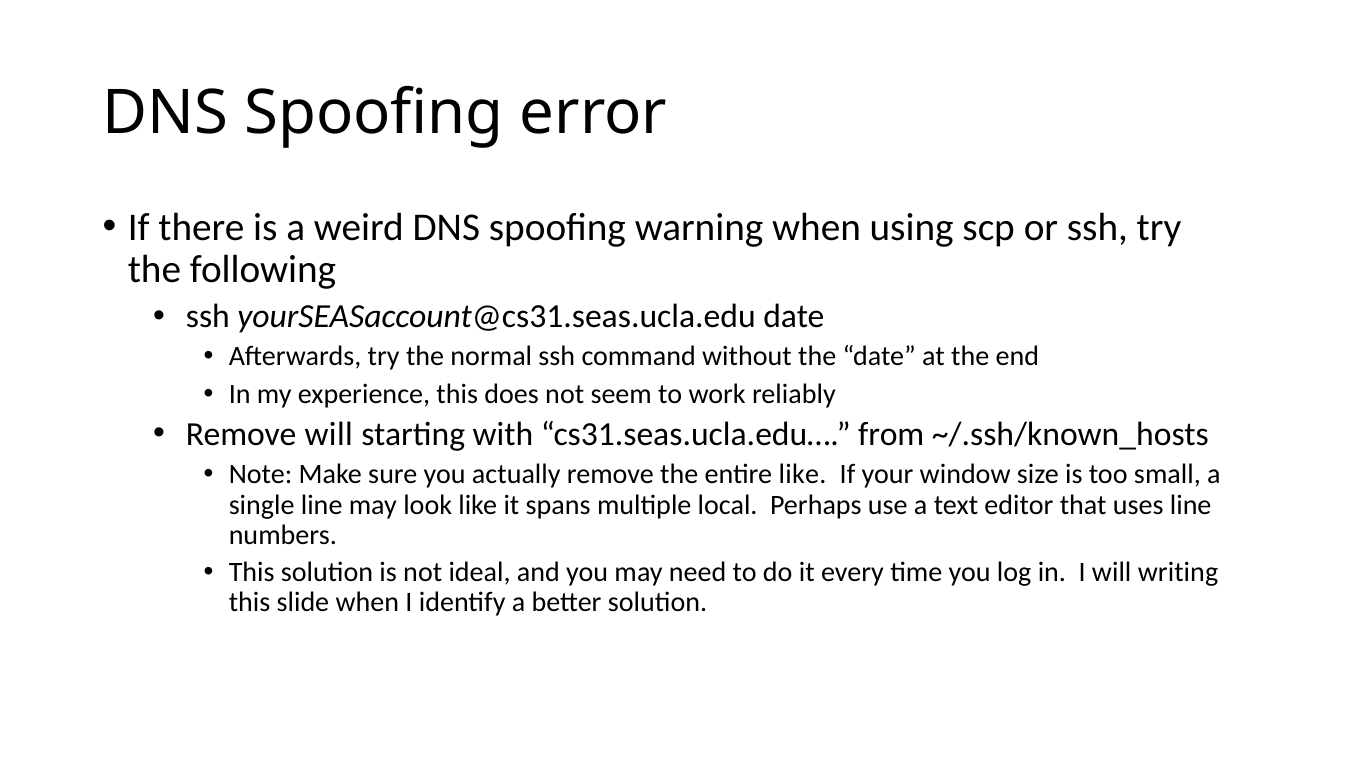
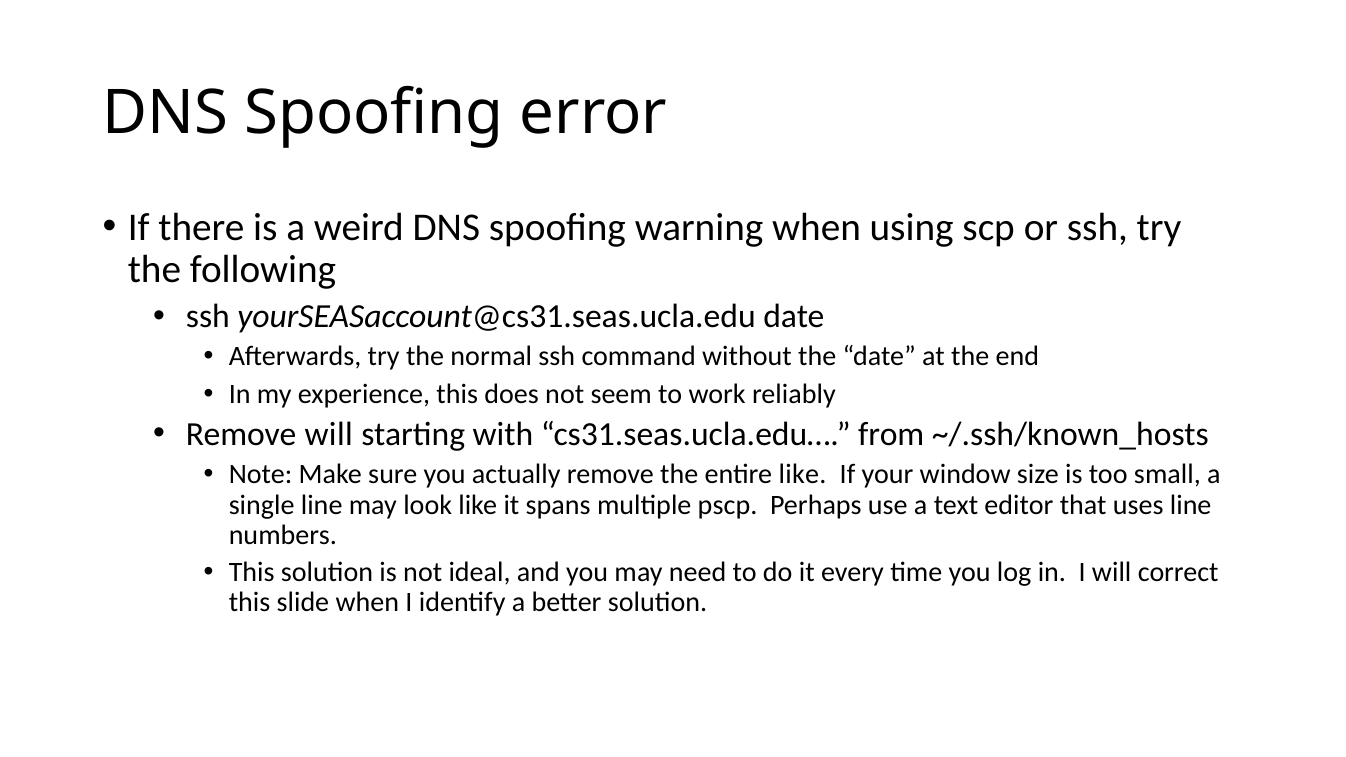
local: local -> pscp
writing: writing -> correct
